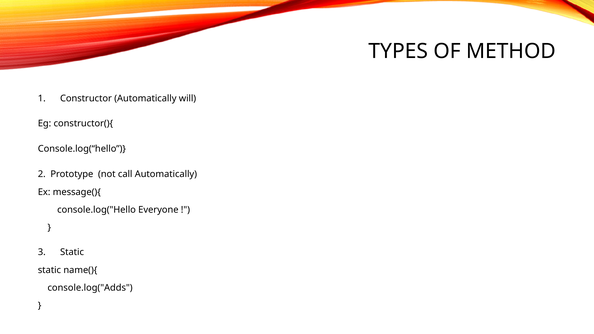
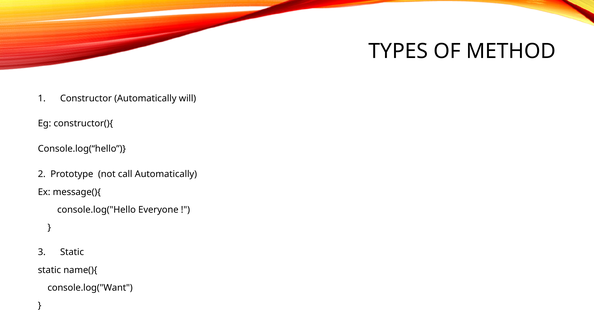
console.log("Adds: console.log("Adds -> console.log("Want
